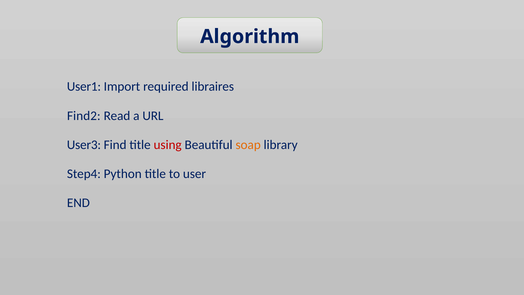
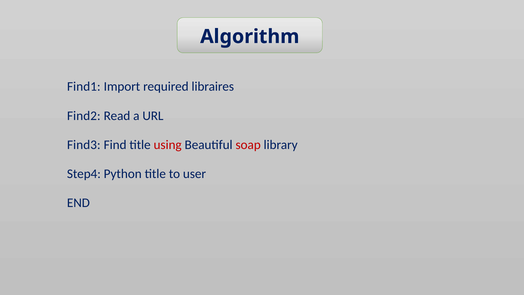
User1: User1 -> Find1
User3: User3 -> Find3
soap colour: orange -> red
